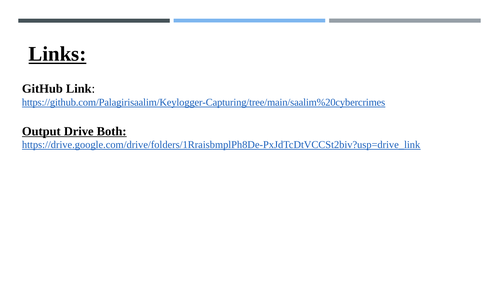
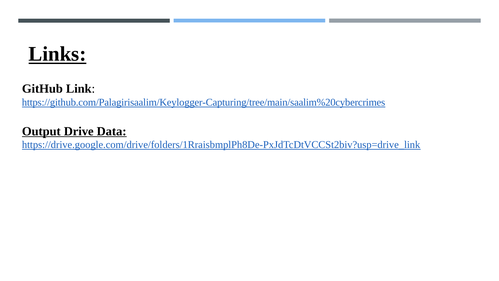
Both: Both -> Data
